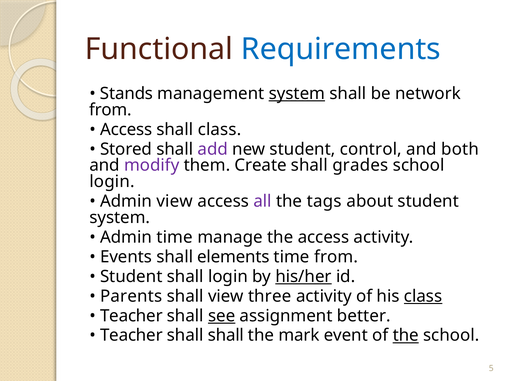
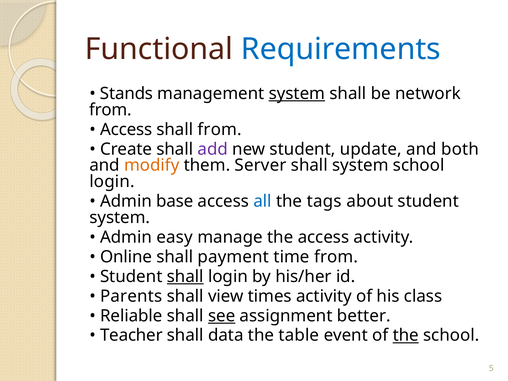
shall class: class -> from
Stored: Stored -> Create
control: control -> update
modify colour: purple -> orange
Create: Create -> Server
shall grades: grades -> system
Admin view: view -> base
all colour: purple -> blue
Admin time: time -> easy
Events: Events -> Online
elements: elements -> payment
shall at (185, 276) underline: none -> present
his/her underline: present -> none
three: three -> times
class at (423, 296) underline: present -> none
Teacher at (131, 316): Teacher -> Reliable
shall shall: shall -> data
mark: mark -> table
